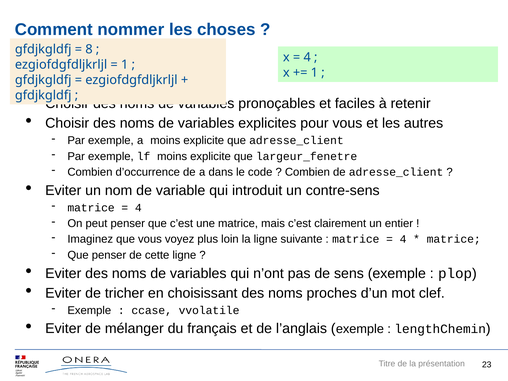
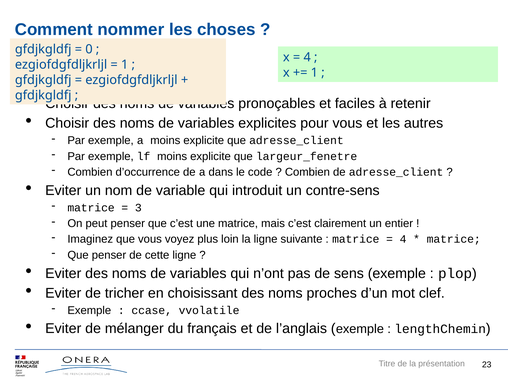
8: 8 -> 0
4 at (138, 208): 4 -> 3
